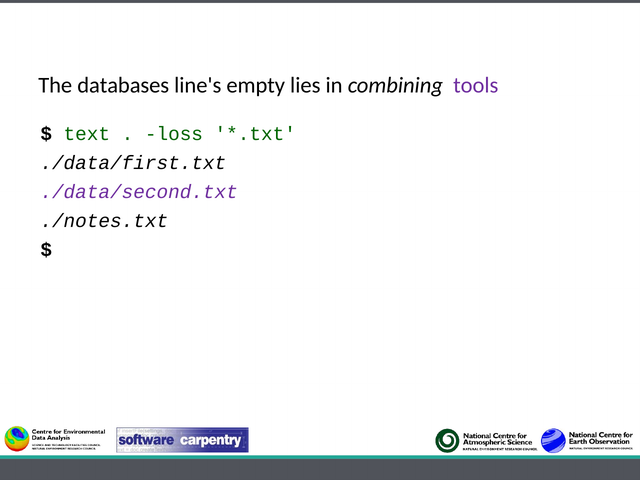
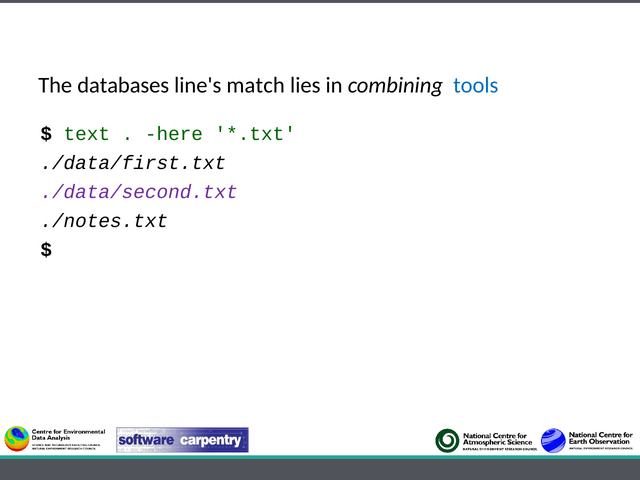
empty: empty -> match
tools colour: purple -> blue
loss: loss -> here
